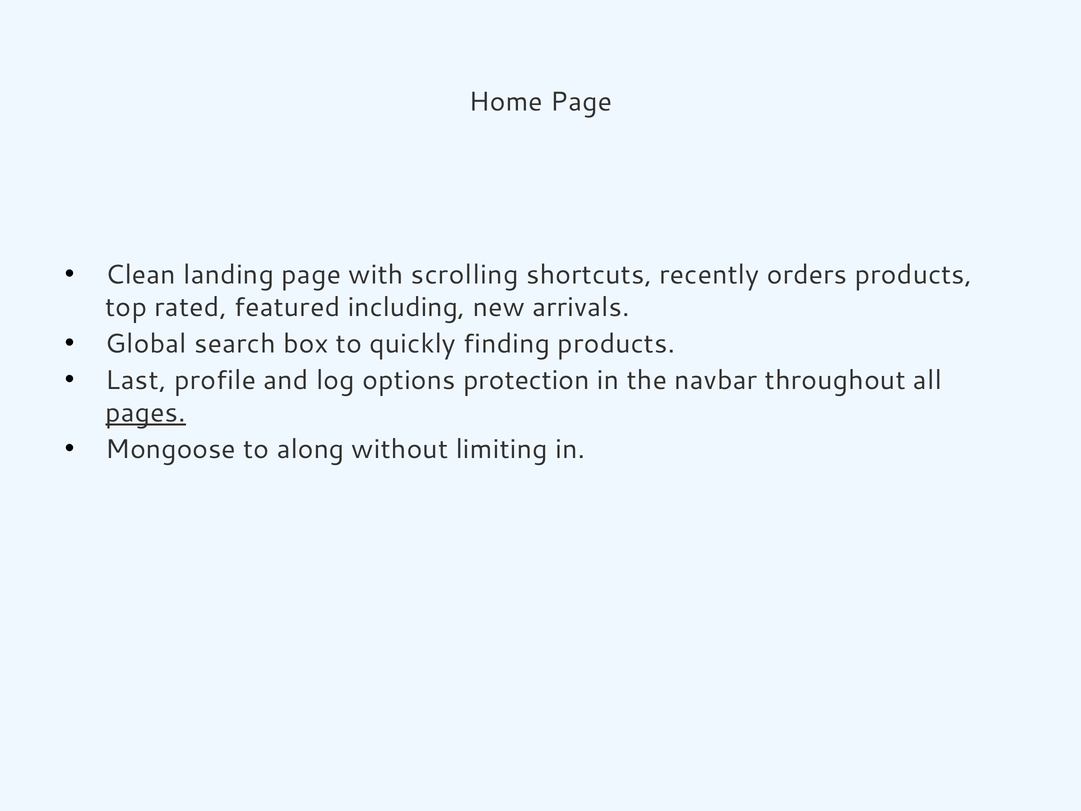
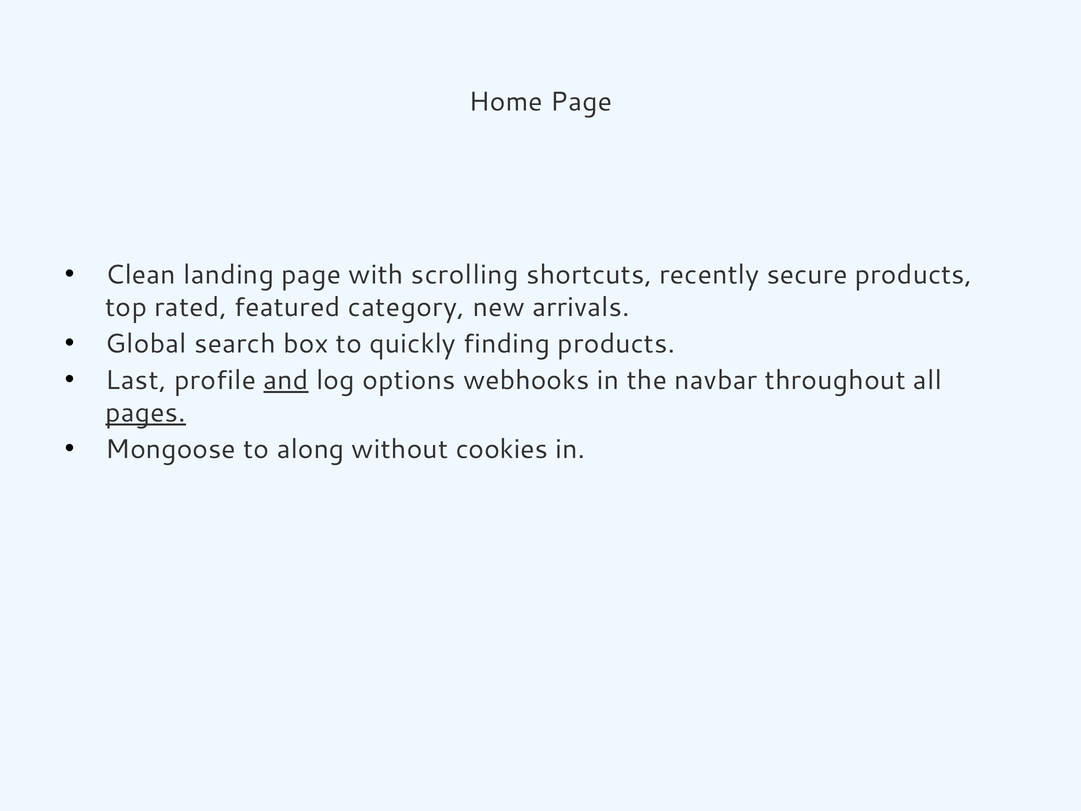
orders: orders -> secure
including: including -> category
and underline: none -> present
protection: protection -> webhooks
limiting: limiting -> cookies
